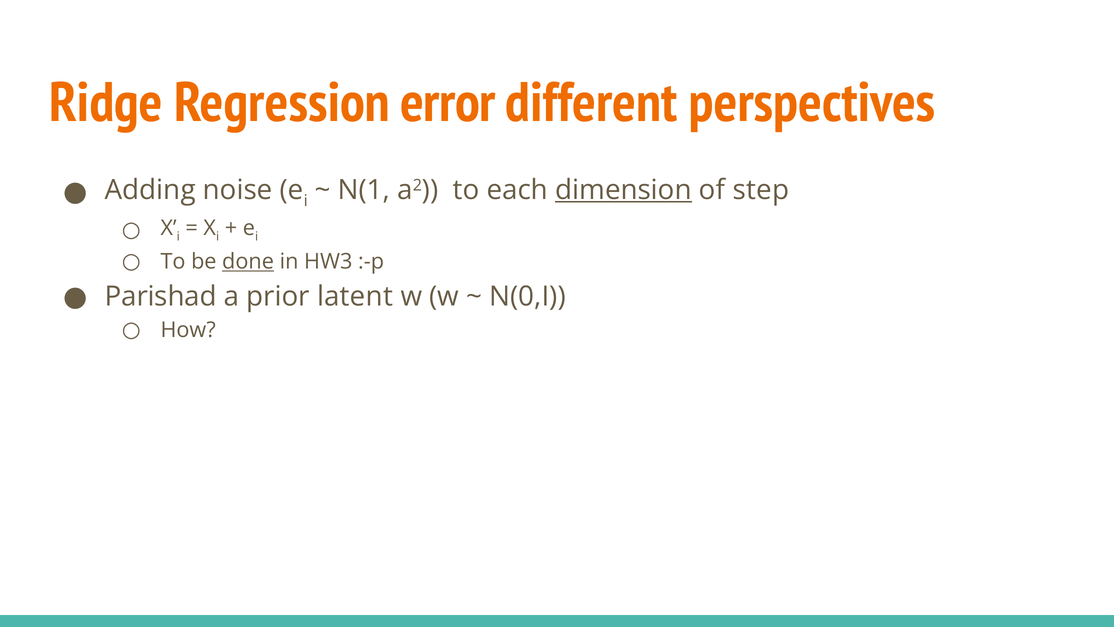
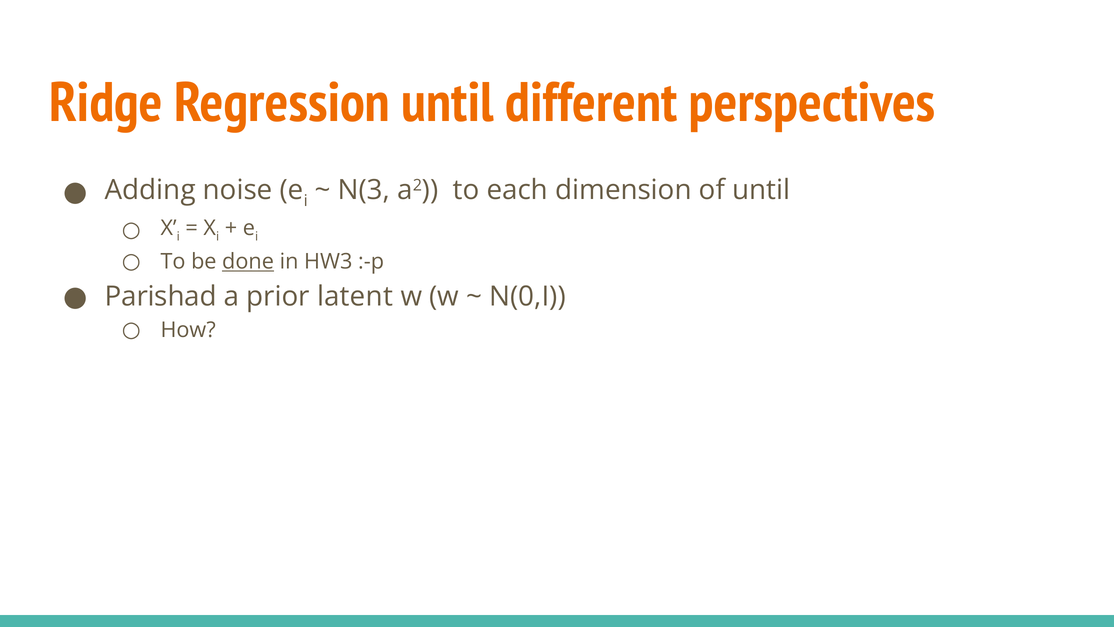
Regression error: error -> until
N(1: N(1 -> N(3
dimension underline: present -> none
of step: step -> until
